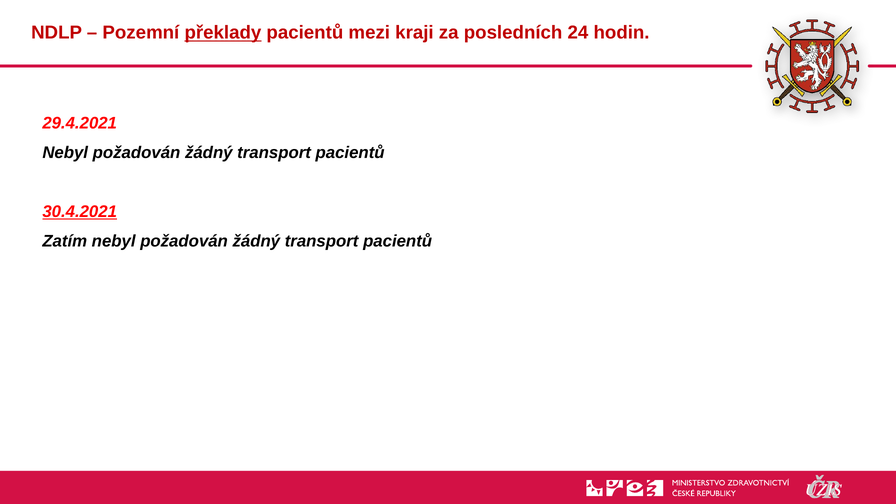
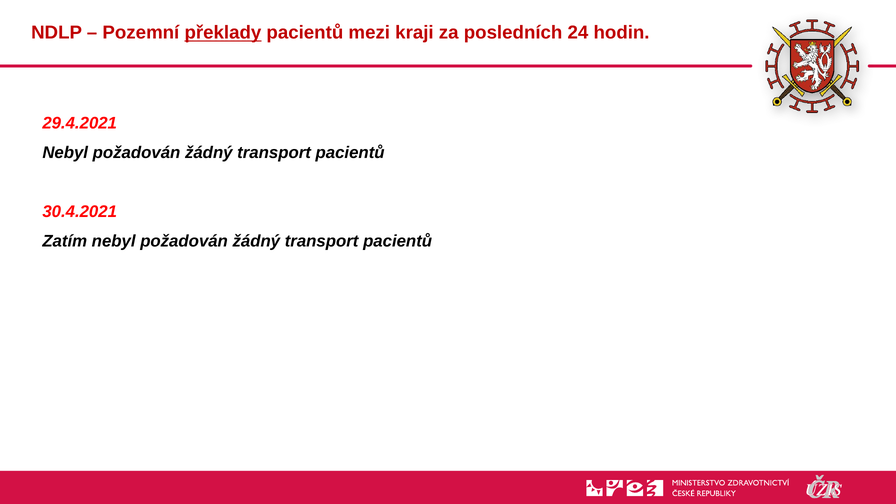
30.4.2021 underline: present -> none
